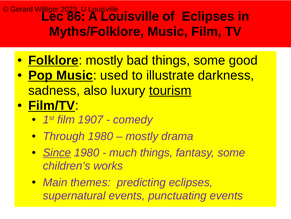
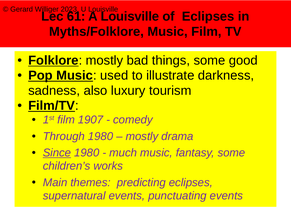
86: 86 -> 61
tourism underline: present -> none
much things: things -> music
